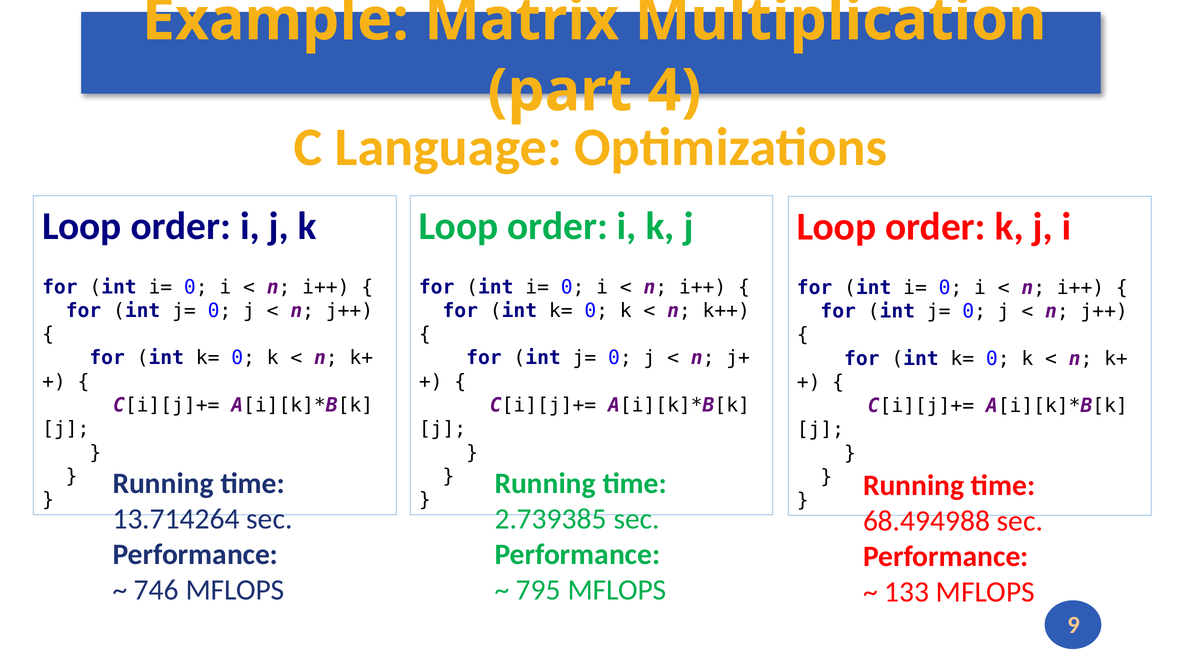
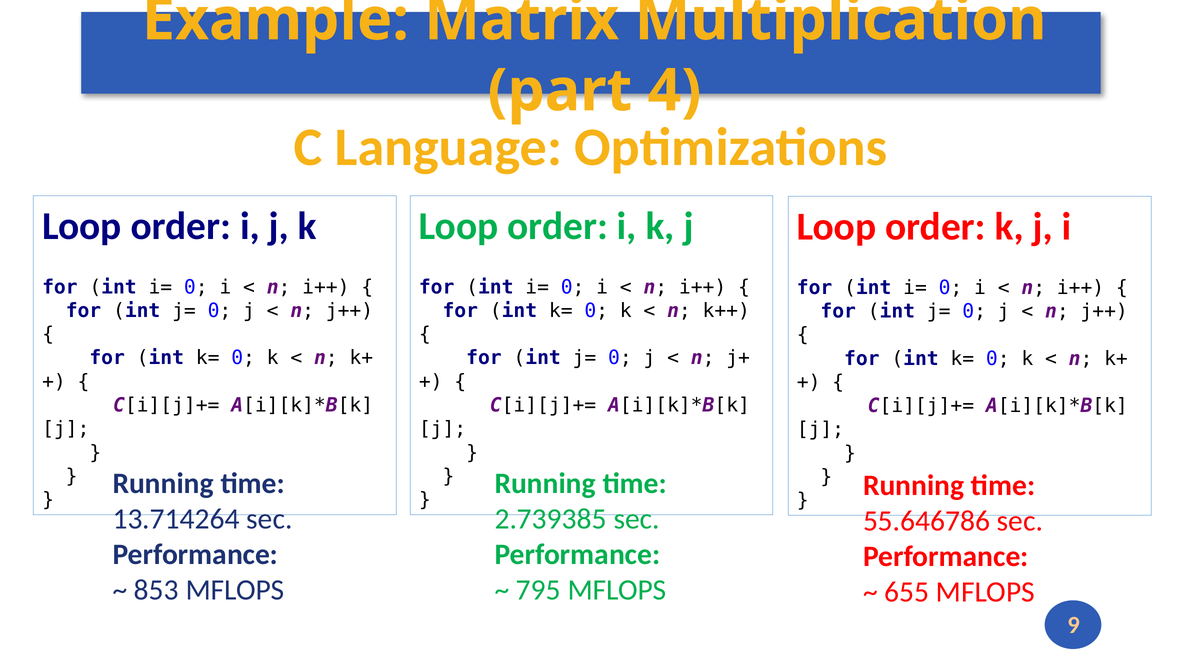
68.494988: 68.494988 -> 55.646786
746: 746 -> 853
133: 133 -> 655
